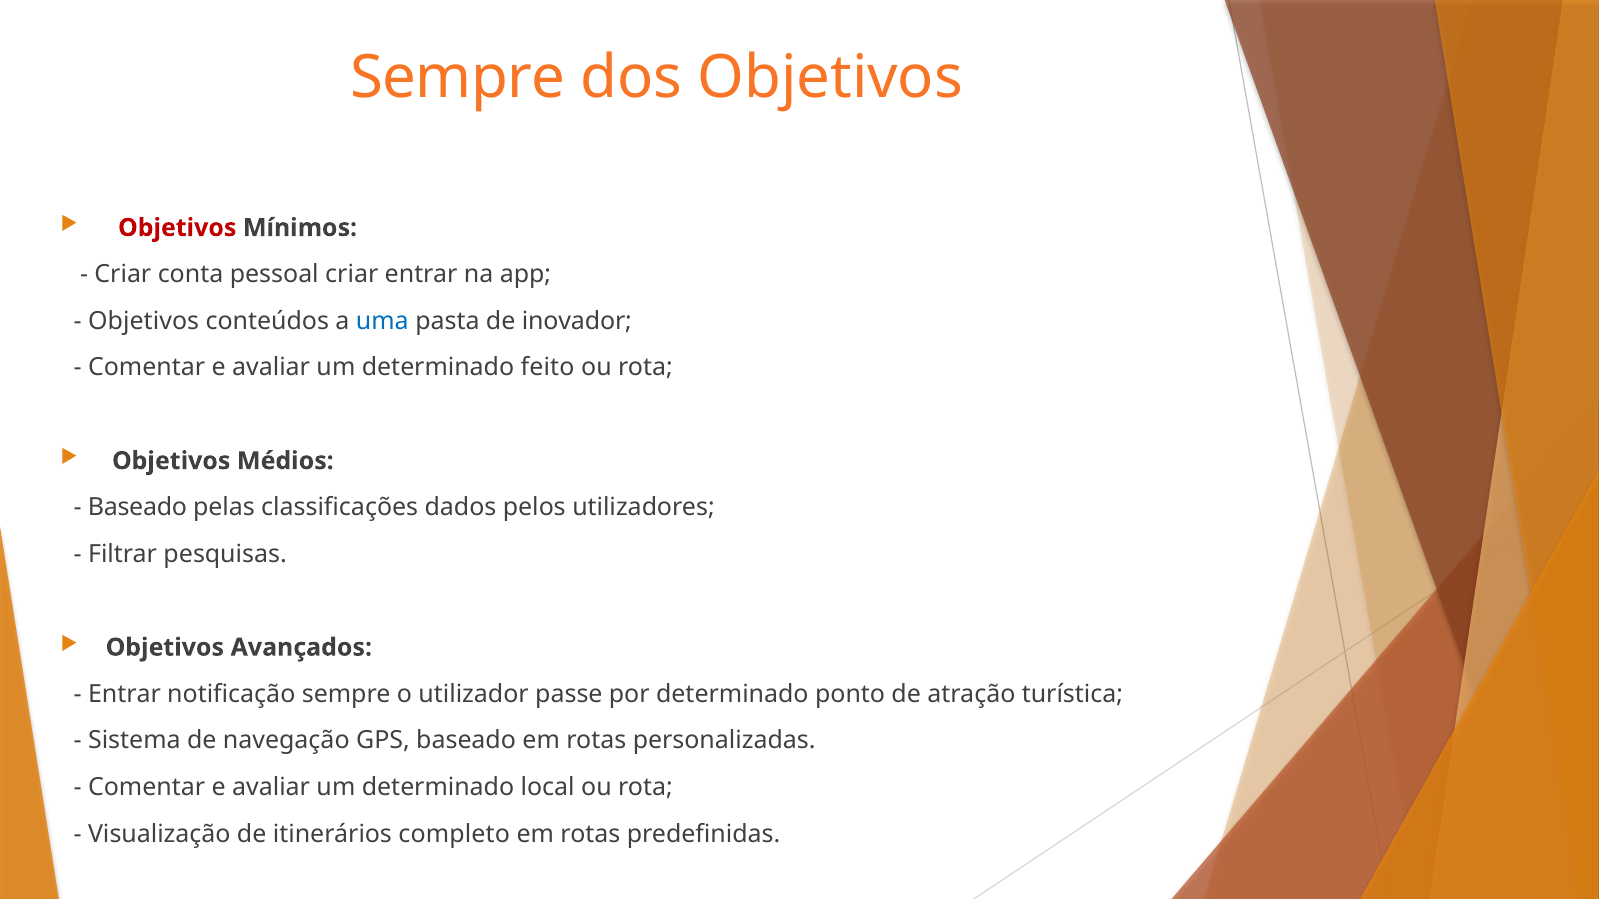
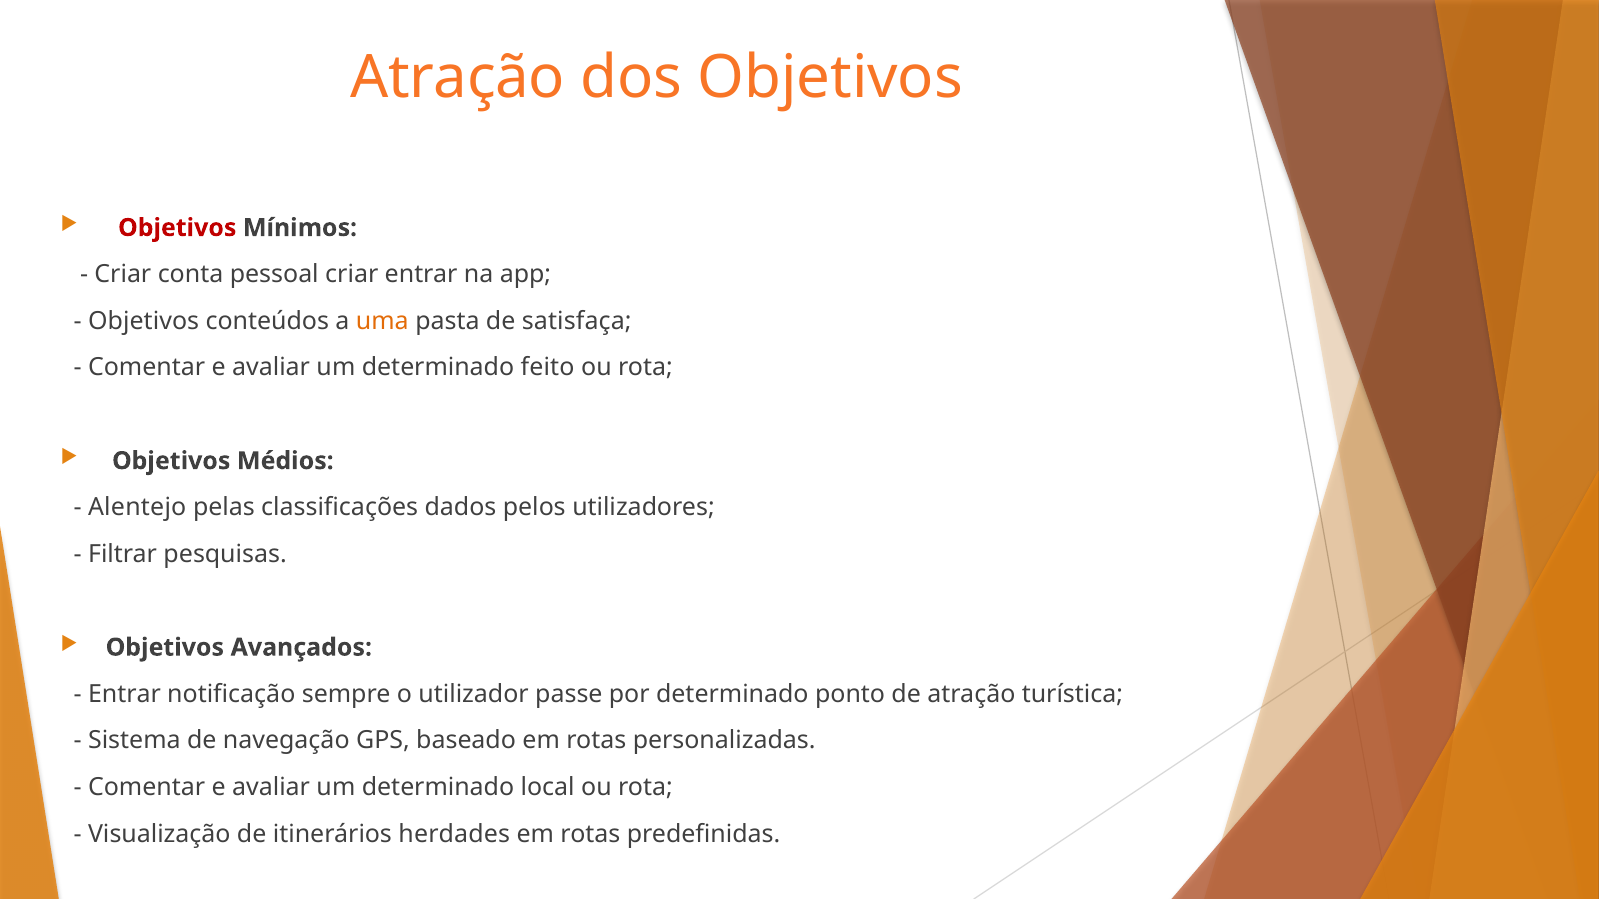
Sempre at (458, 78): Sempre -> Atração
uma colour: blue -> orange
inovador: inovador -> satisfaça
Baseado at (137, 508): Baseado -> Alentejo
completo: completo -> herdades
